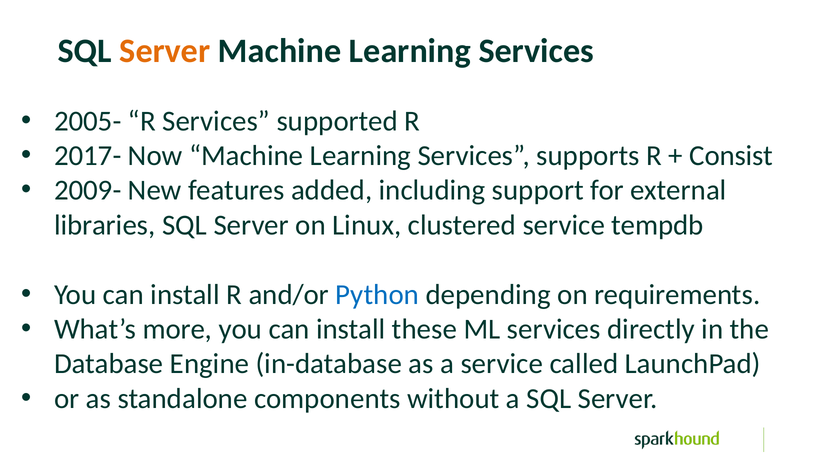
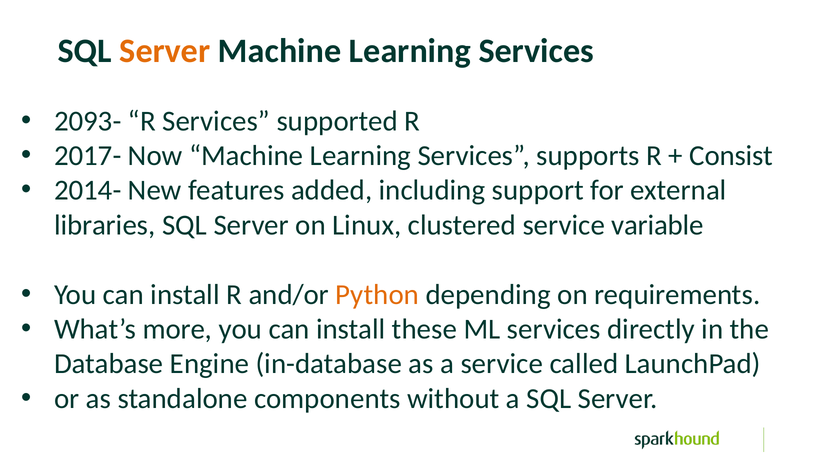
2005-: 2005- -> 2093-
2009-: 2009- -> 2014-
tempdb: tempdb -> variable
Python colour: blue -> orange
